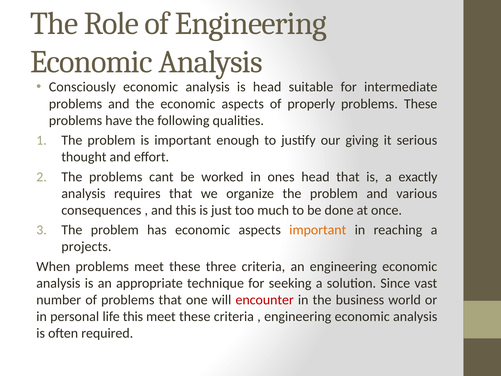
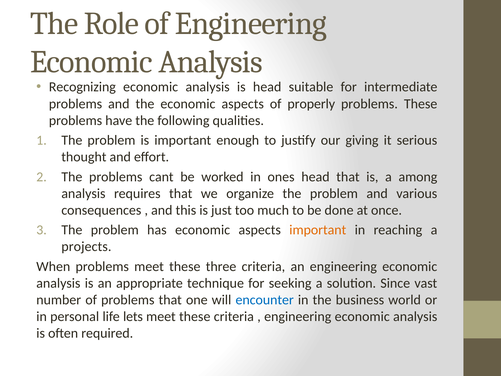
Consciously: Consciously -> Recognizing
exactly: exactly -> among
encounter colour: red -> blue
life this: this -> lets
